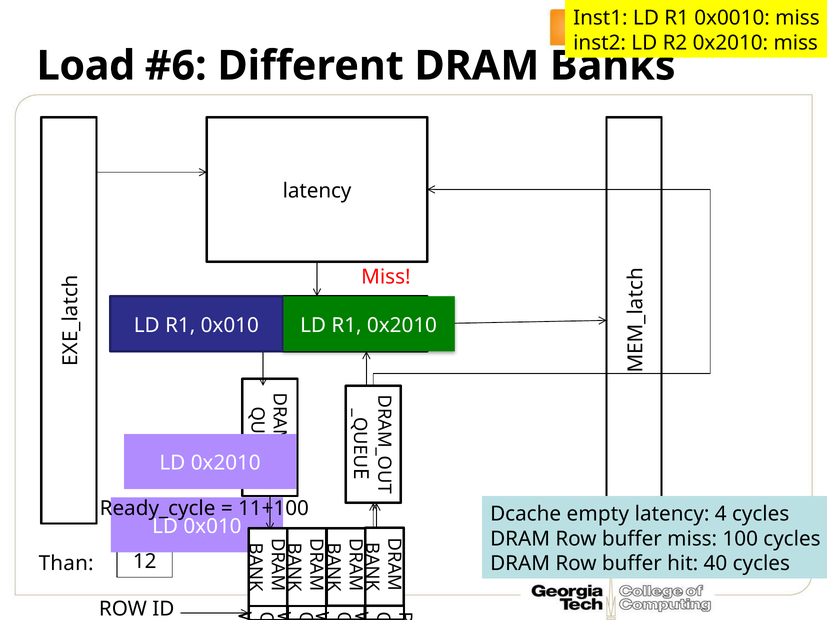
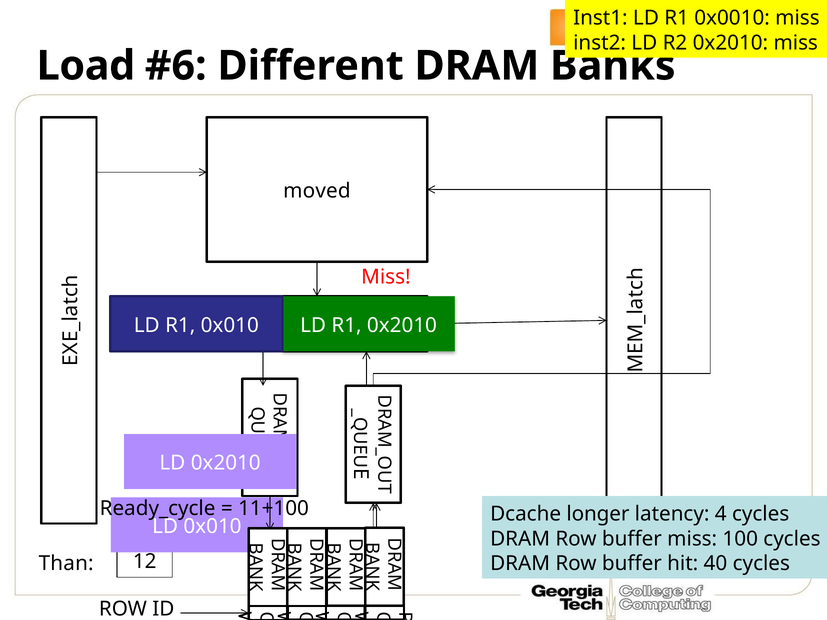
latency at (317, 191): latency -> moved
empty: empty -> longer
